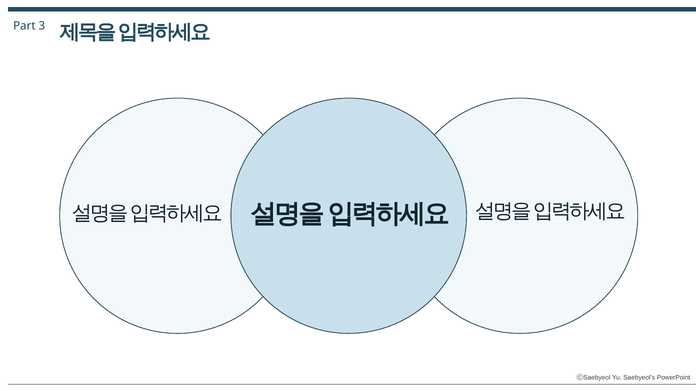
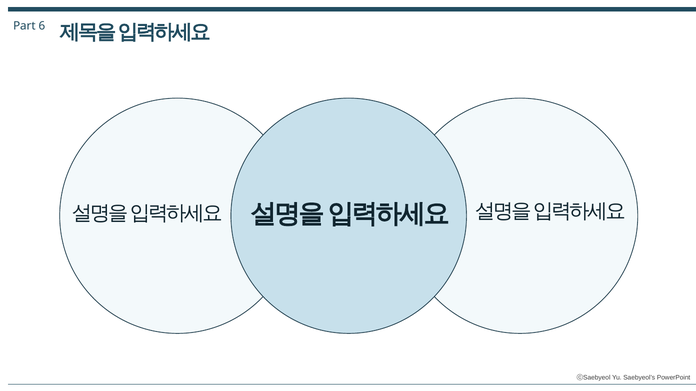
3: 3 -> 6
